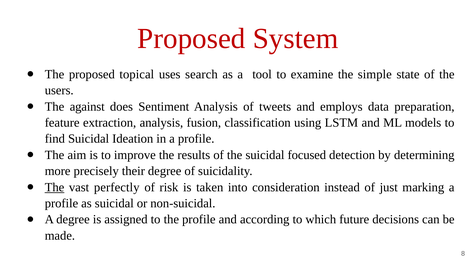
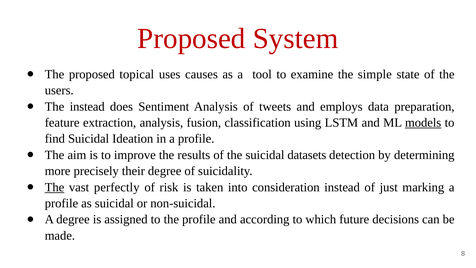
search: search -> causes
The against: against -> instead
models underline: none -> present
focused: focused -> datasets
